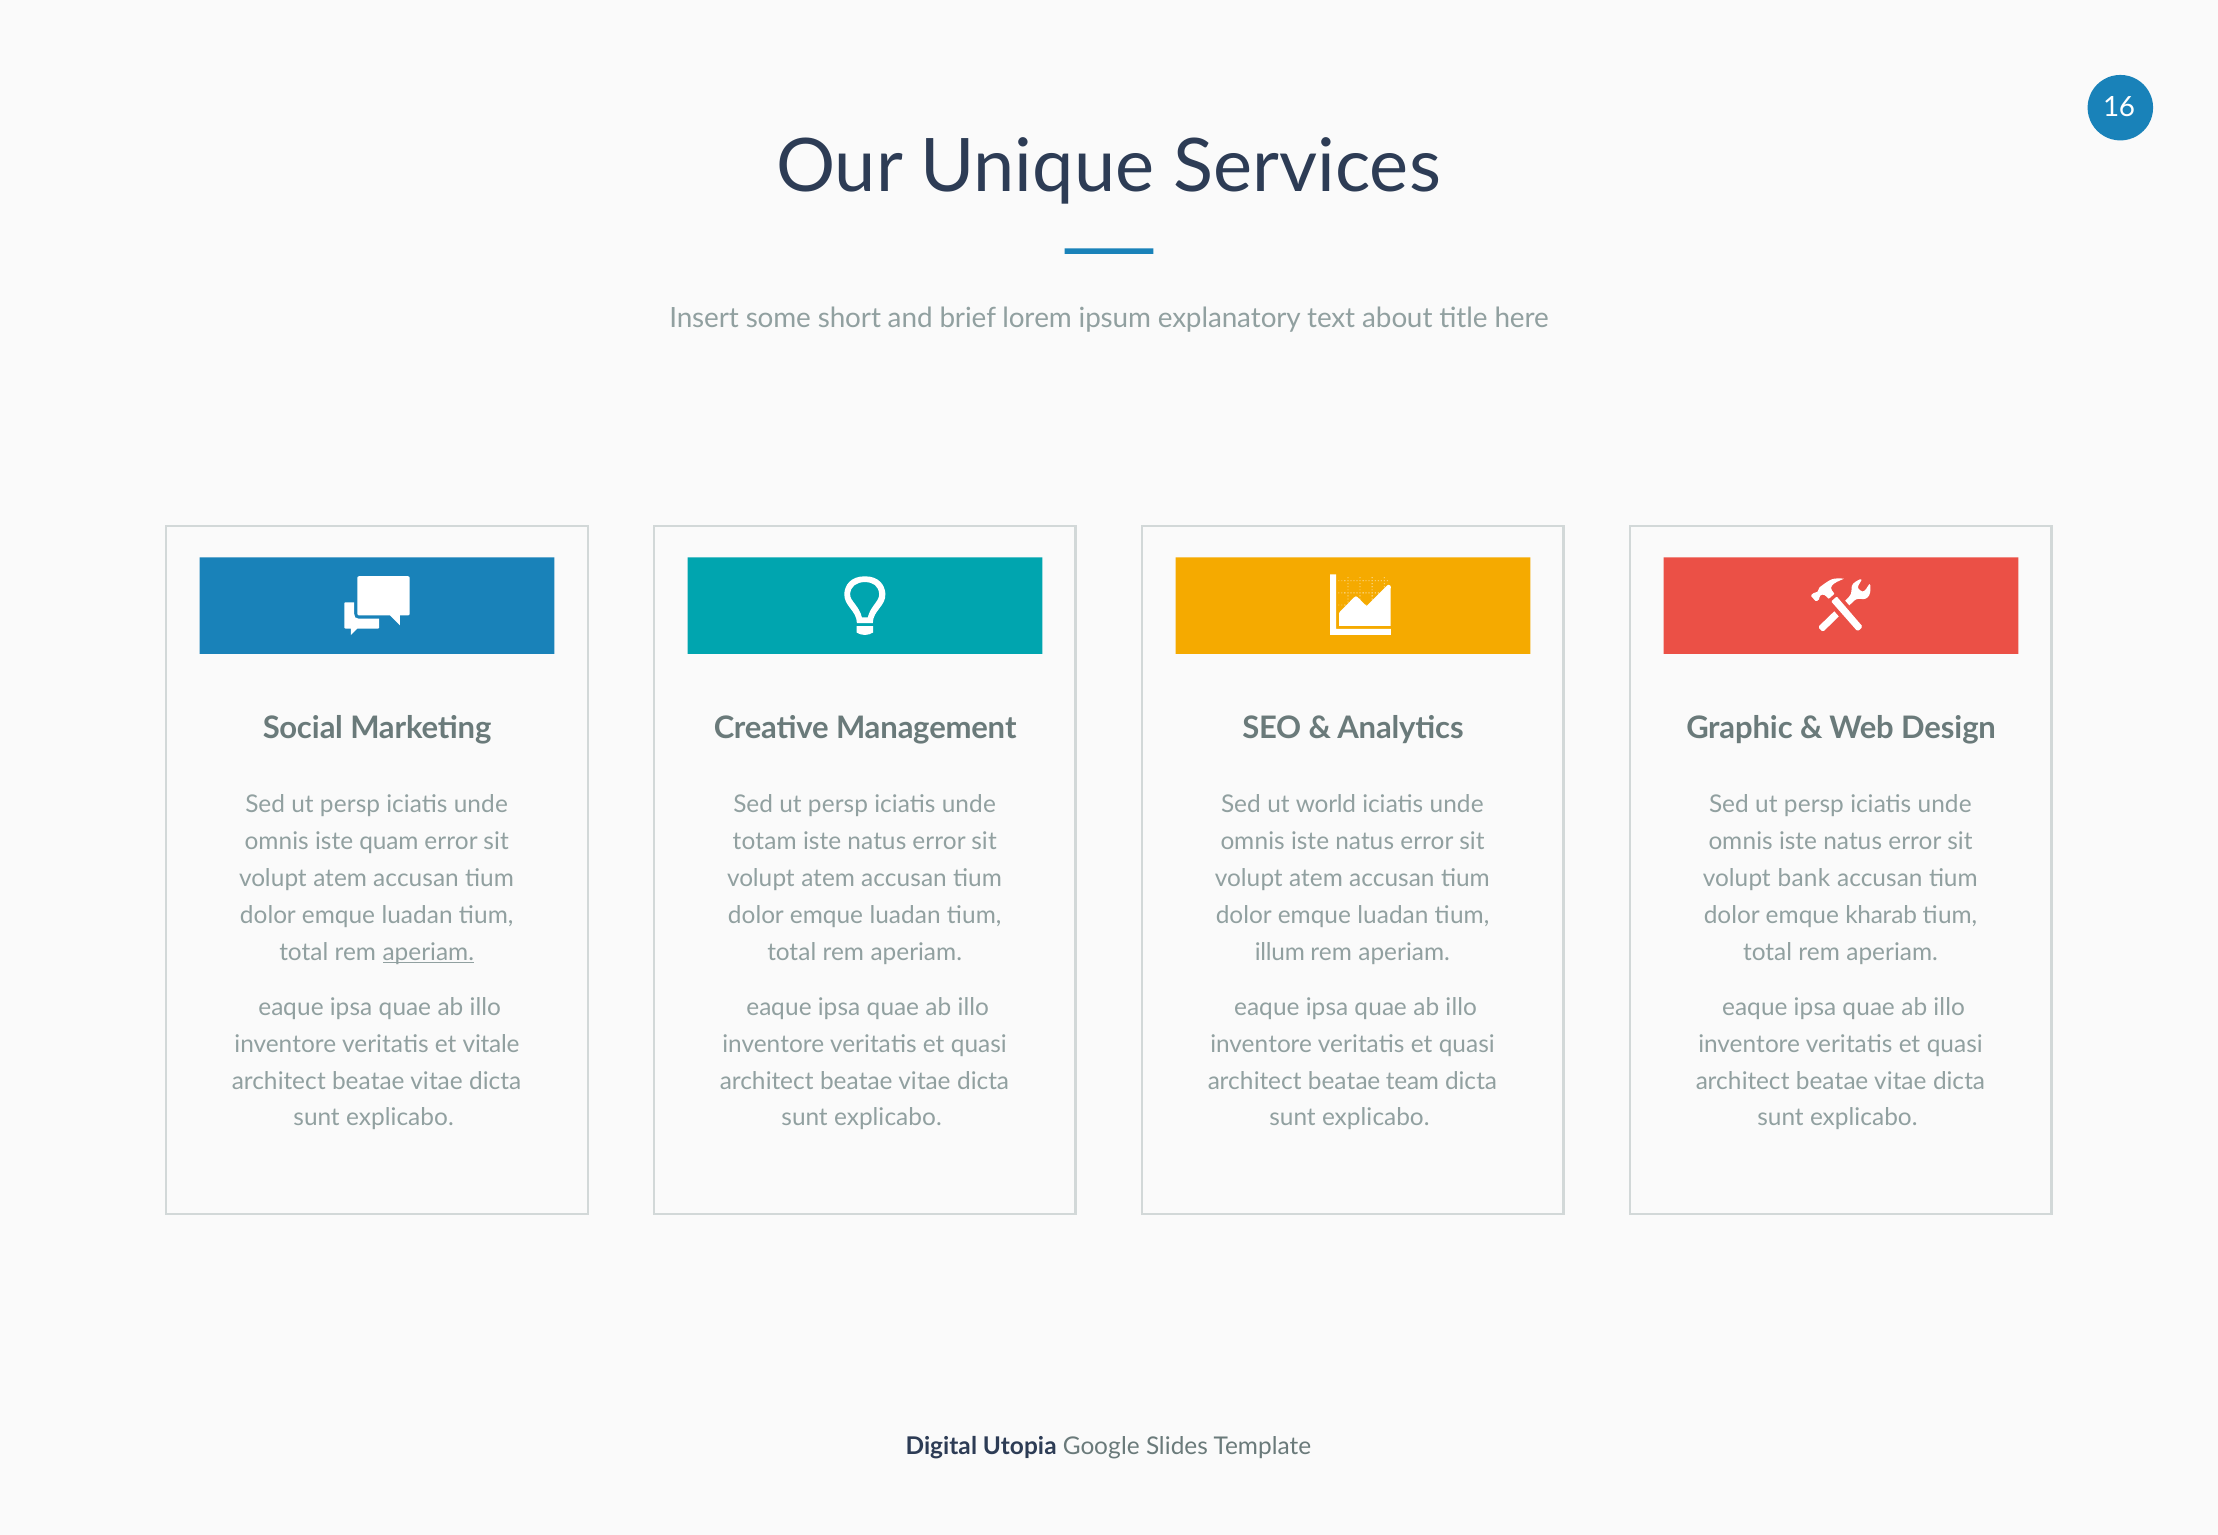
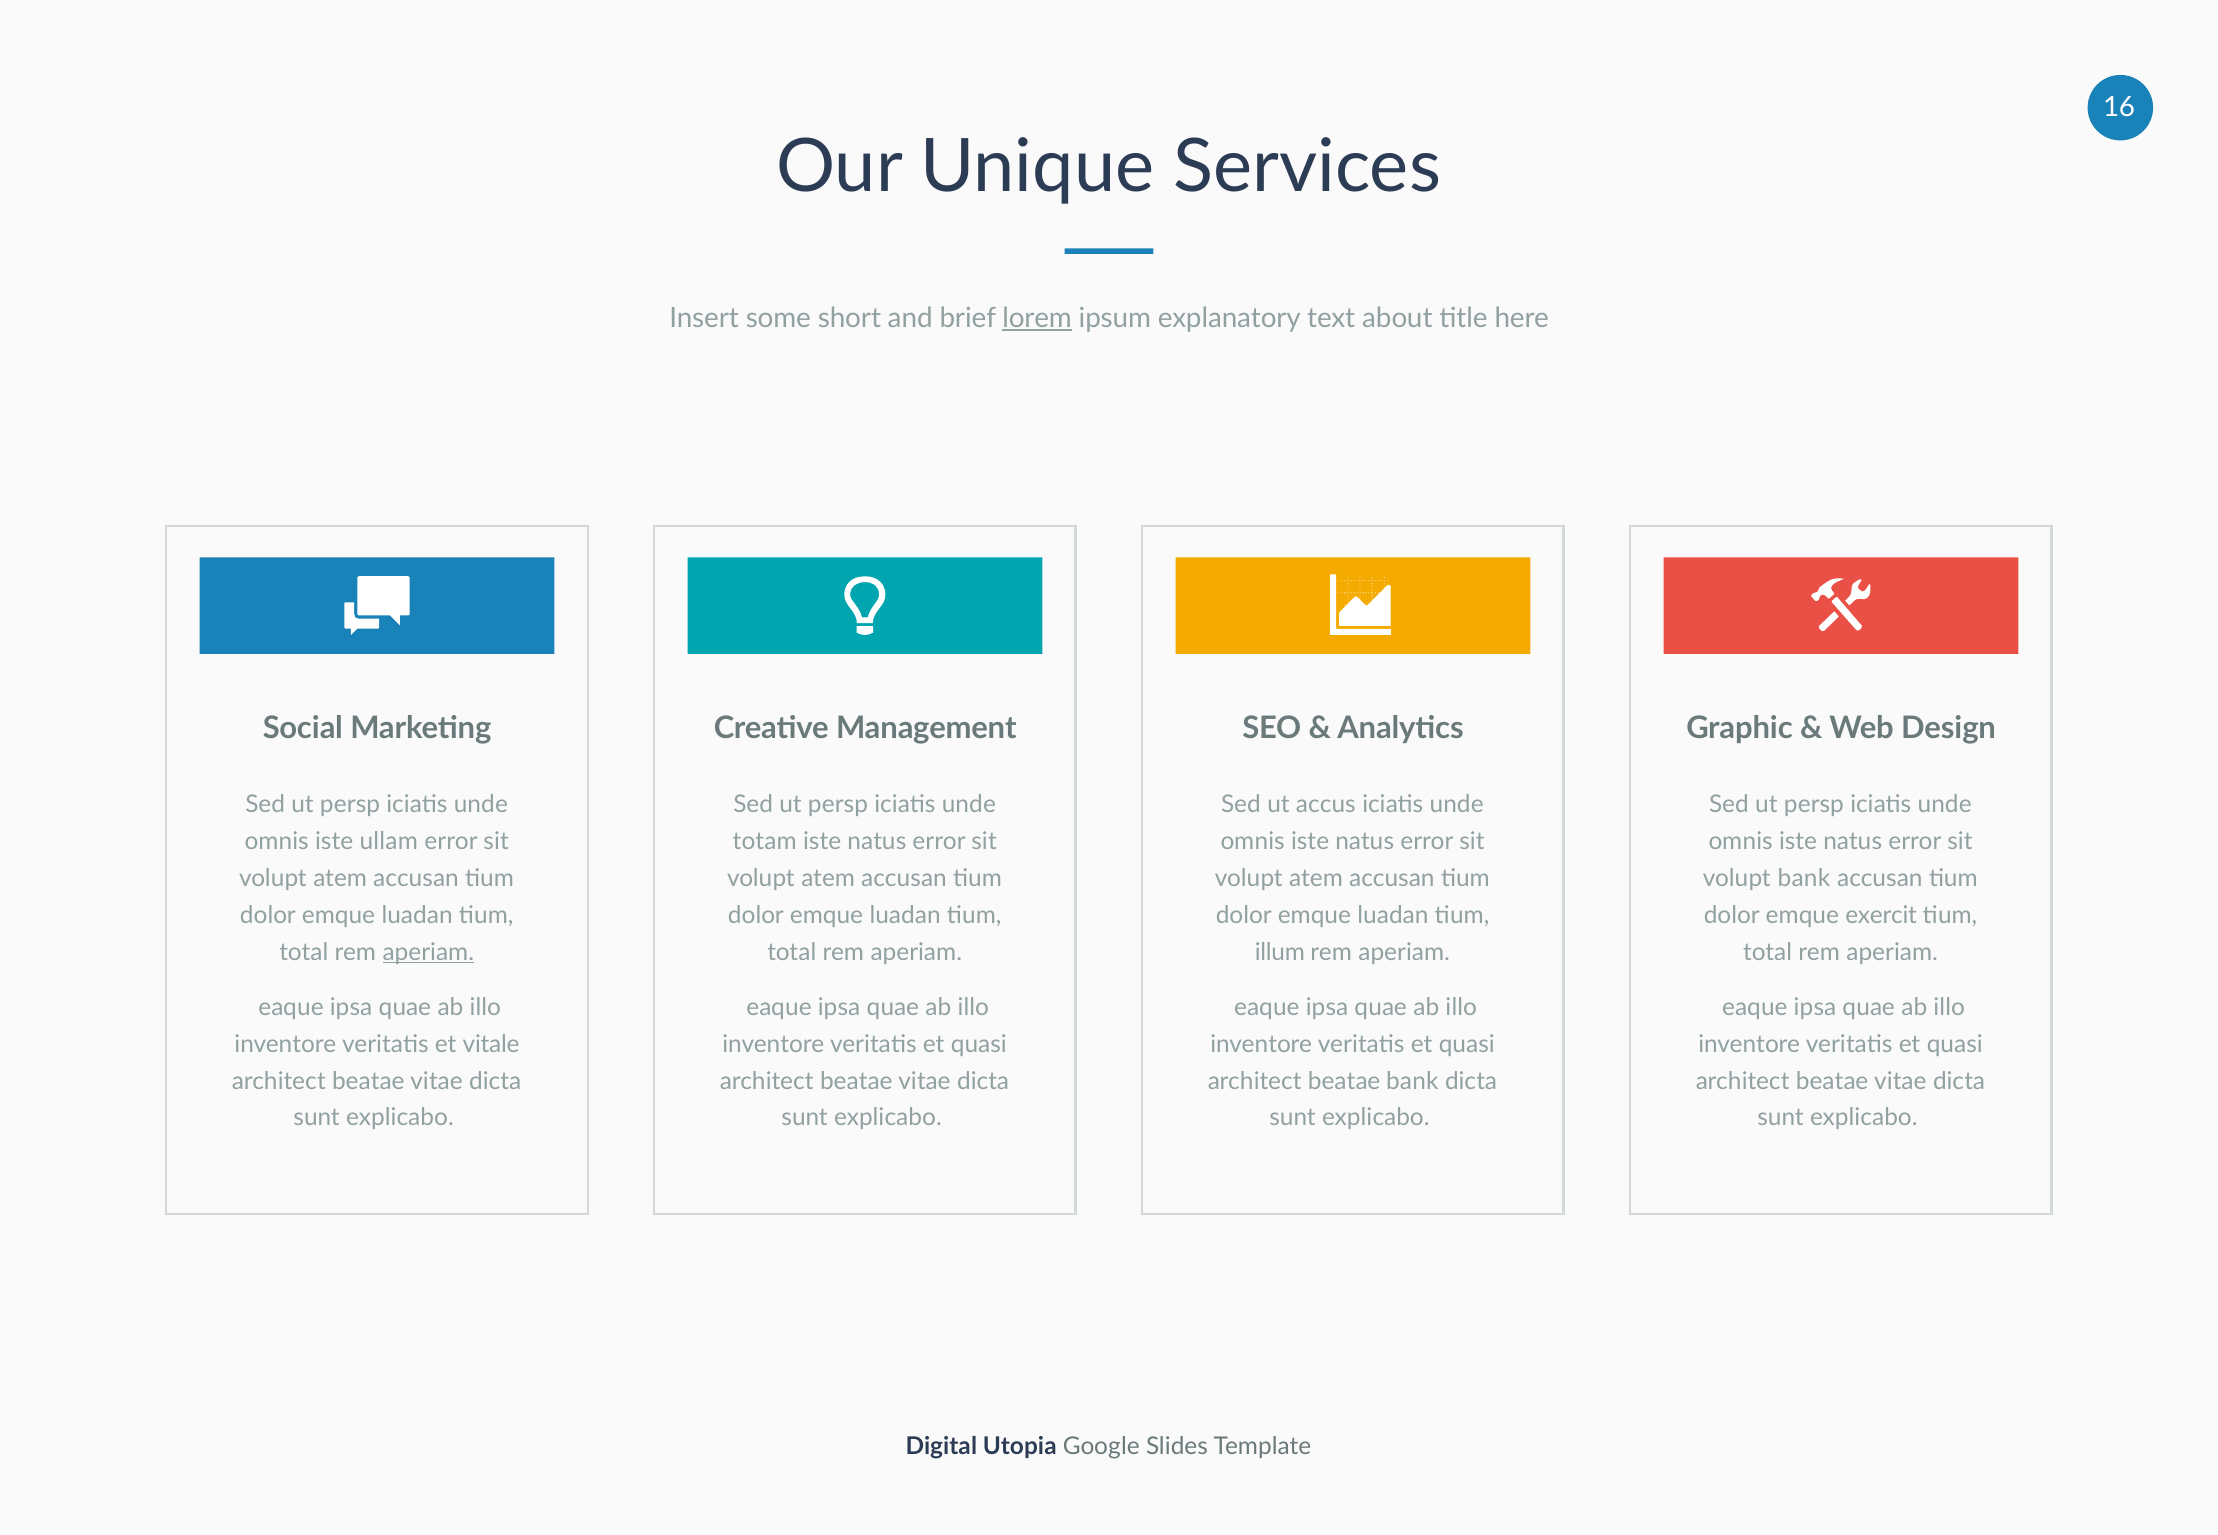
lorem underline: none -> present
world: world -> accus
quam: quam -> ullam
kharab: kharab -> exercit
beatae team: team -> bank
